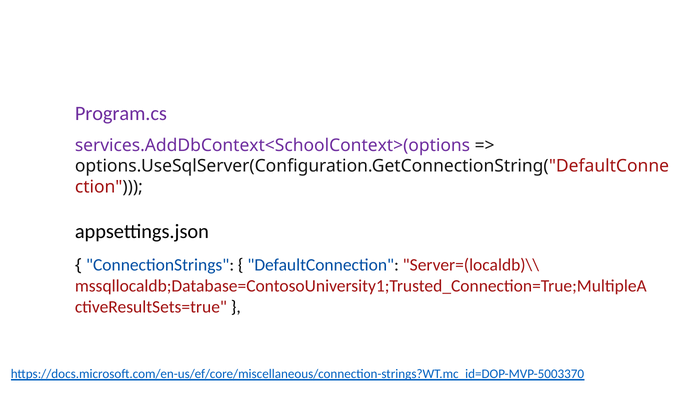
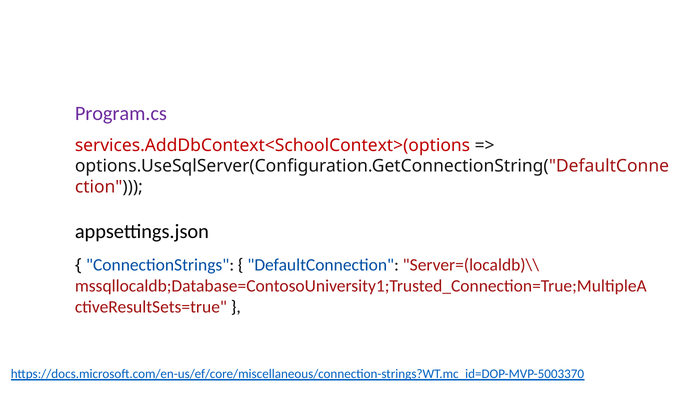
services.AddDbContext<SchoolContext>(options colour: purple -> red
